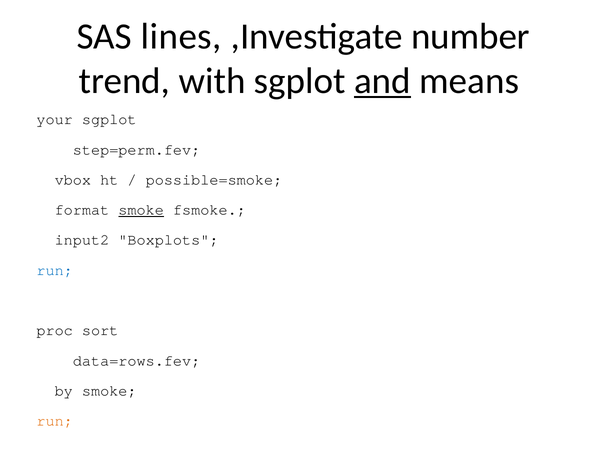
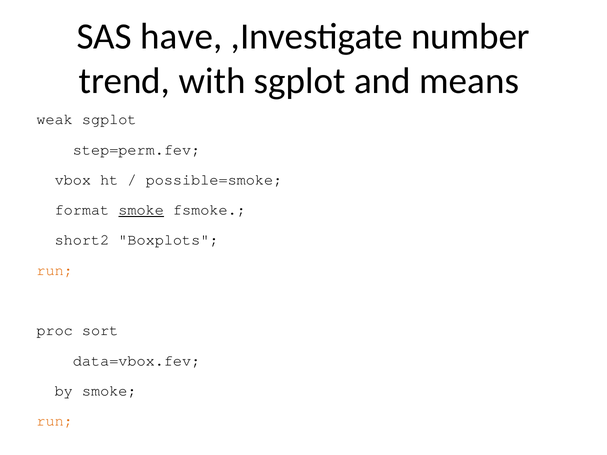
lines: lines -> have
and underline: present -> none
your: your -> weak
input2: input2 -> short2
run at (55, 270) colour: blue -> orange
data=rows.fev: data=rows.fev -> data=vbox.fev
